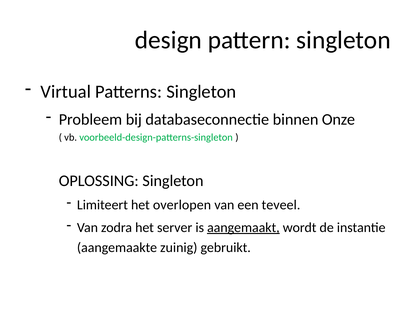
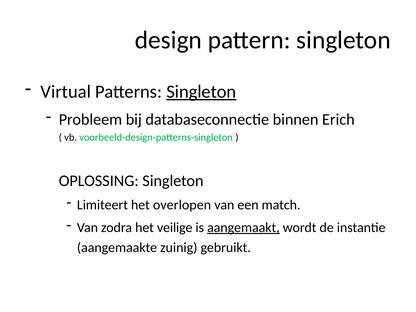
Singleton at (201, 92) underline: none -> present
Onze: Onze -> Erich
teveel: teveel -> match
server: server -> veilige
